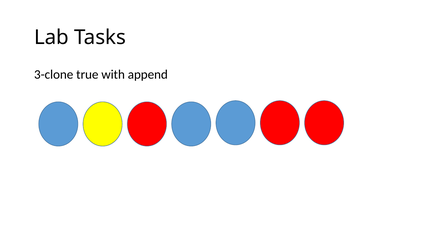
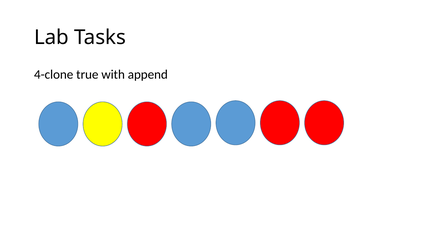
3-clone: 3-clone -> 4-clone
